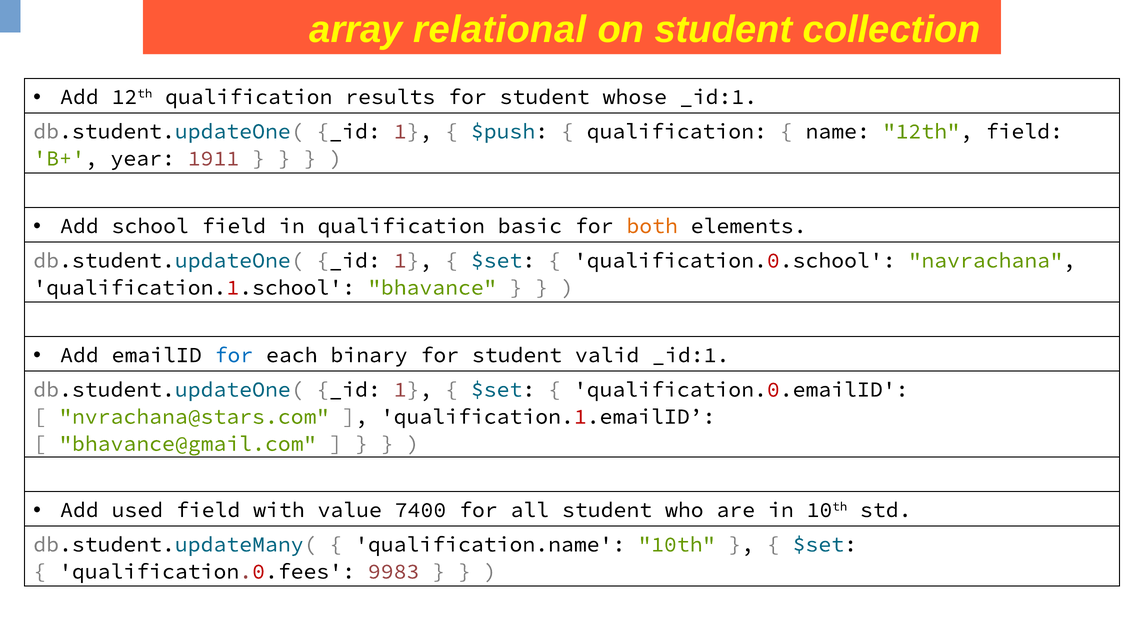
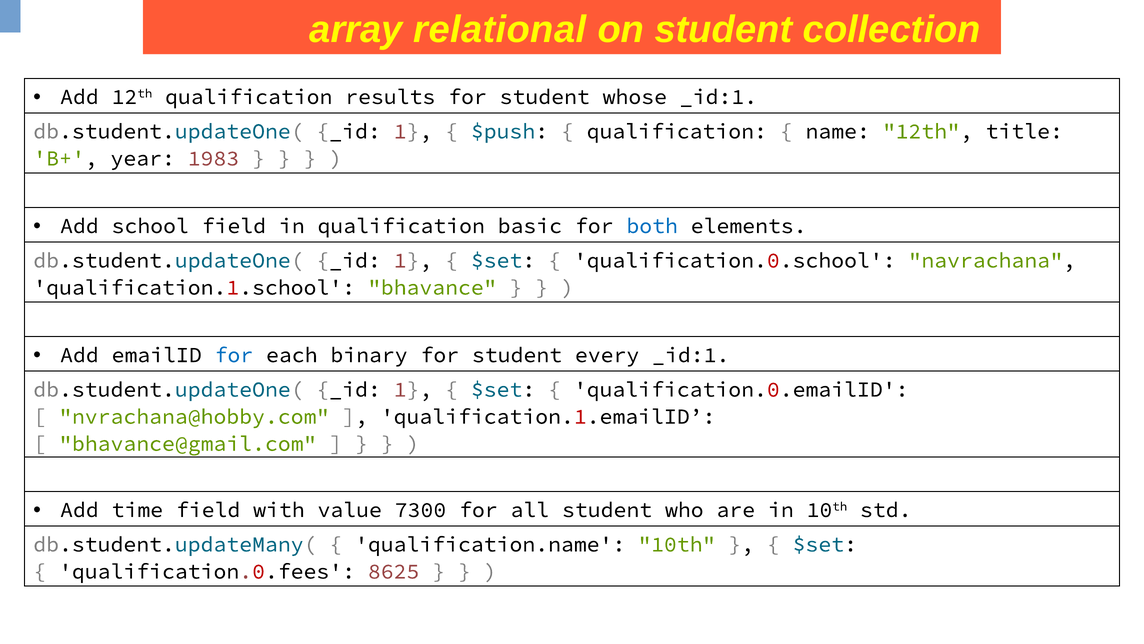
12th field: field -> title
1911: 1911 -> 1983
both colour: orange -> blue
valid: valid -> every
nvrachana@stars.com: nvrachana@stars.com -> nvrachana@hobby.com
used: used -> time
7400: 7400 -> 7300
9983: 9983 -> 8625
